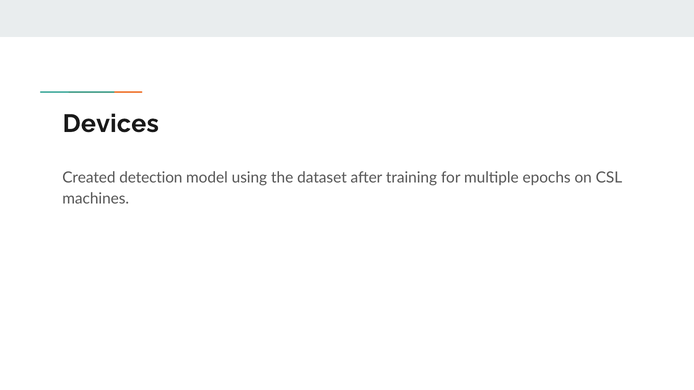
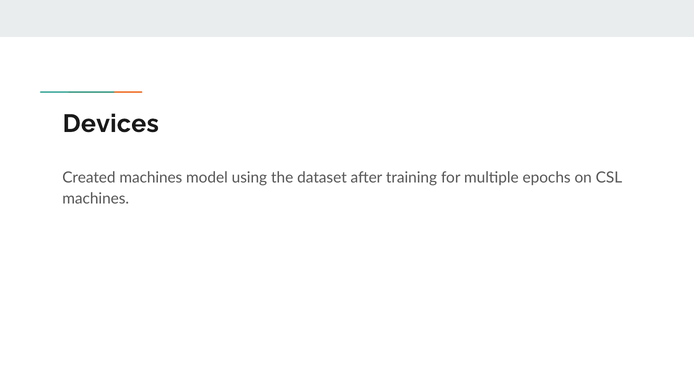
Created detection: detection -> machines
